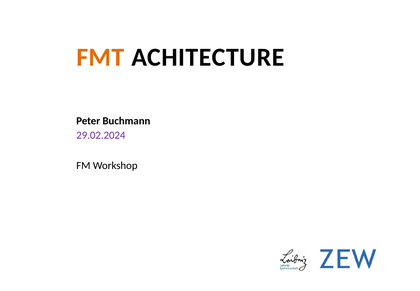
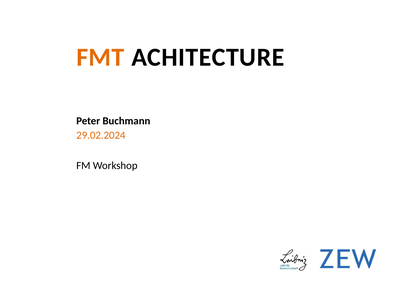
29.02.2024 colour: purple -> orange
